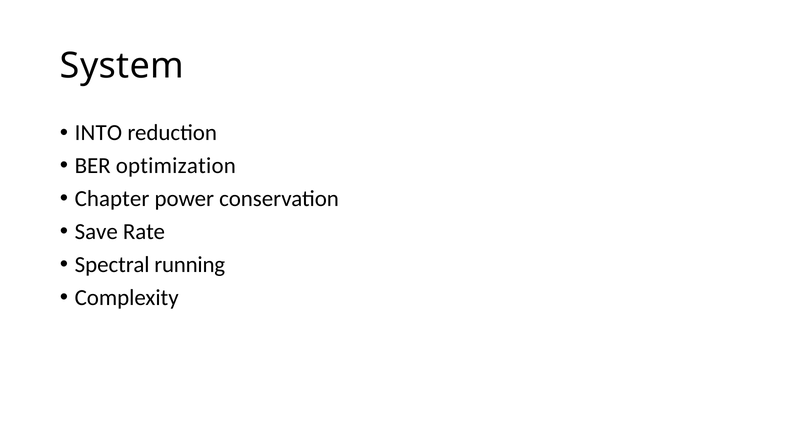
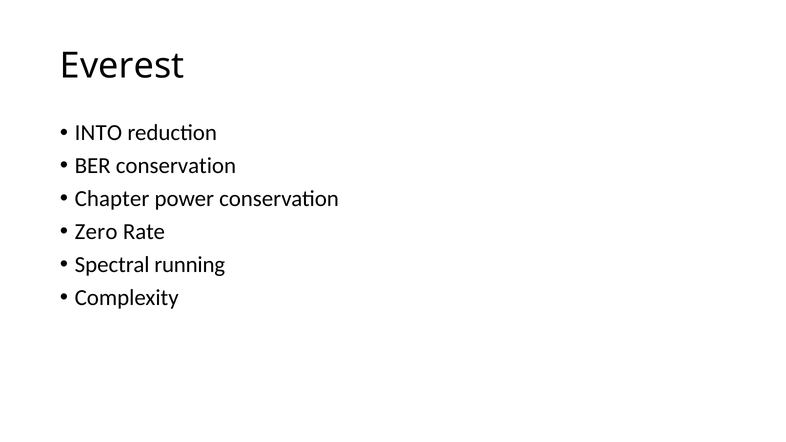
System: System -> Everest
BER optimization: optimization -> conservation
Save: Save -> Zero
